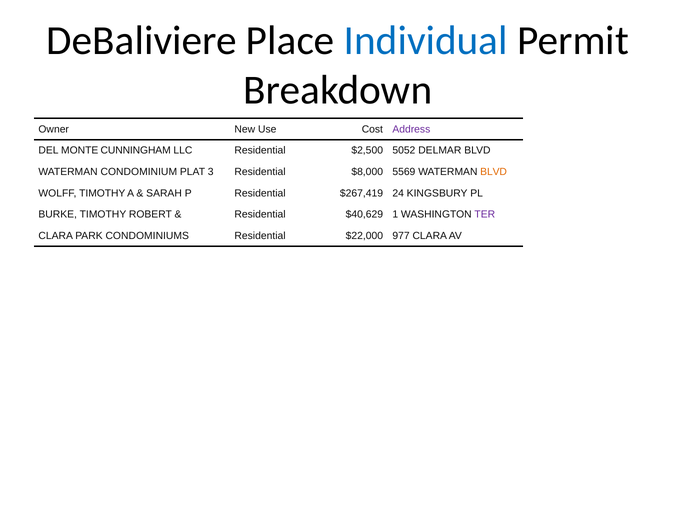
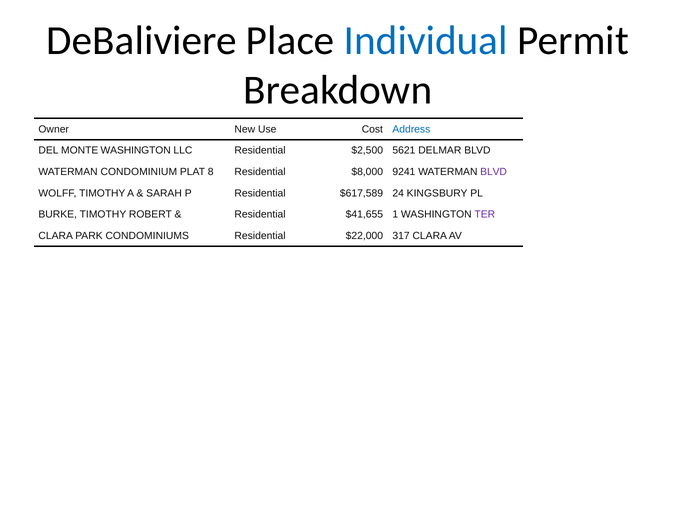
Address colour: purple -> blue
MONTE CUNNINGHAM: CUNNINGHAM -> WASHINGTON
5052: 5052 -> 5621
3: 3 -> 8
5569: 5569 -> 9241
BLVD at (494, 172) colour: orange -> purple
$267,419: $267,419 -> $617,589
$40,629: $40,629 -> $41,655
977: 977 -> 317
